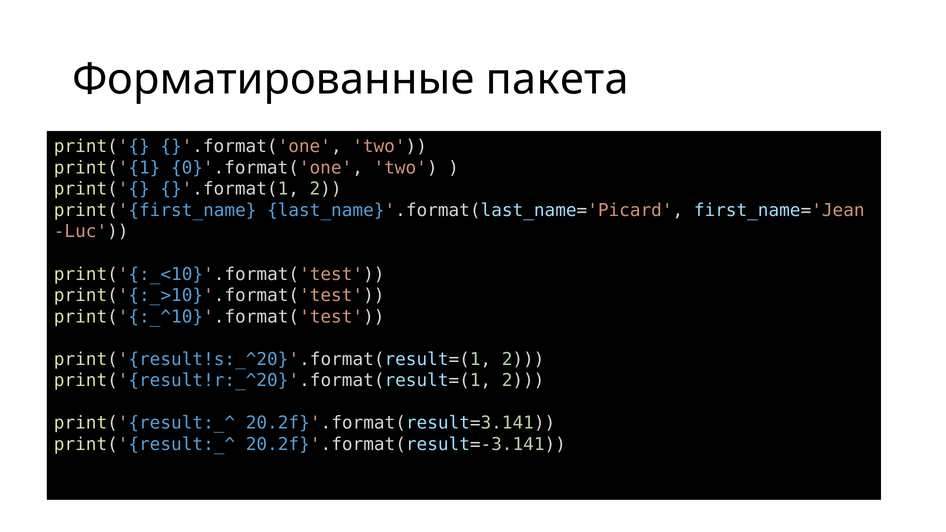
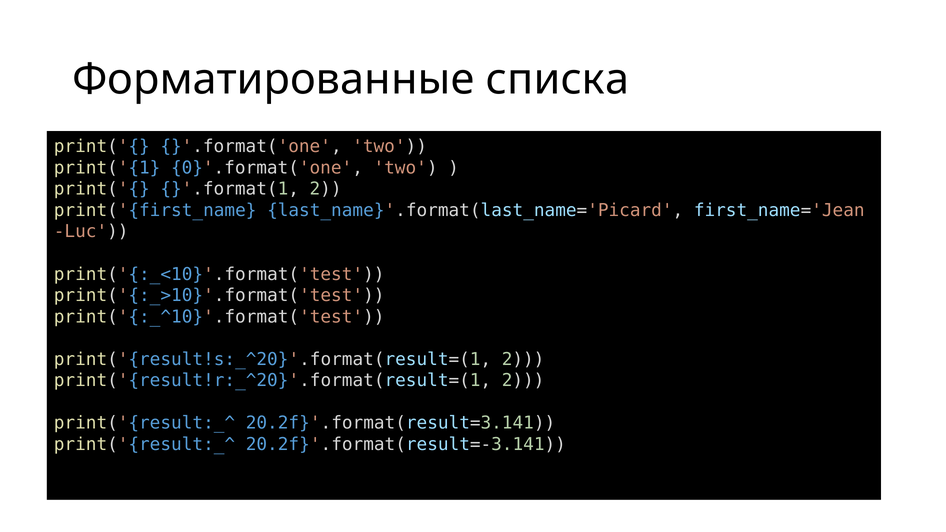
пакета: пакета -> списка
